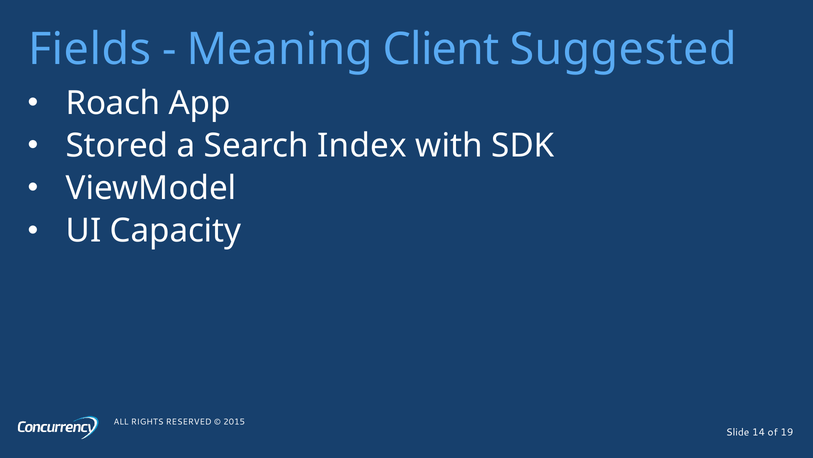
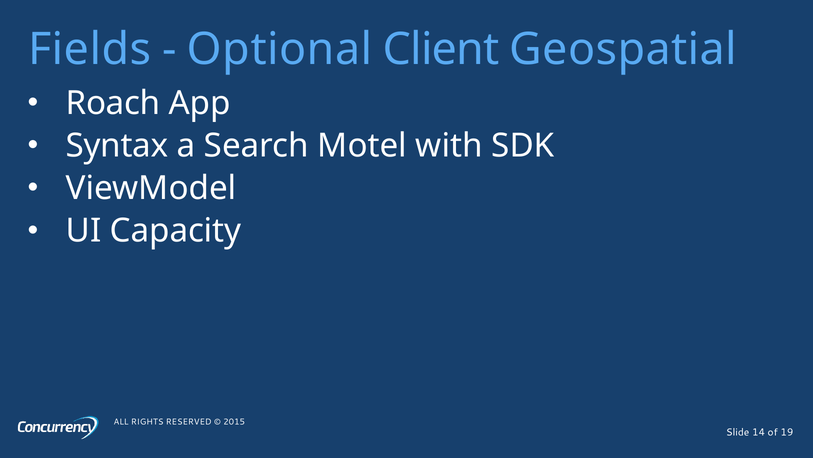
Meaning: Meaning -> Optional
Suggested: Suggested -> Geospatial
Stored: Stored -> Syntax
Index: Index -> Motel
